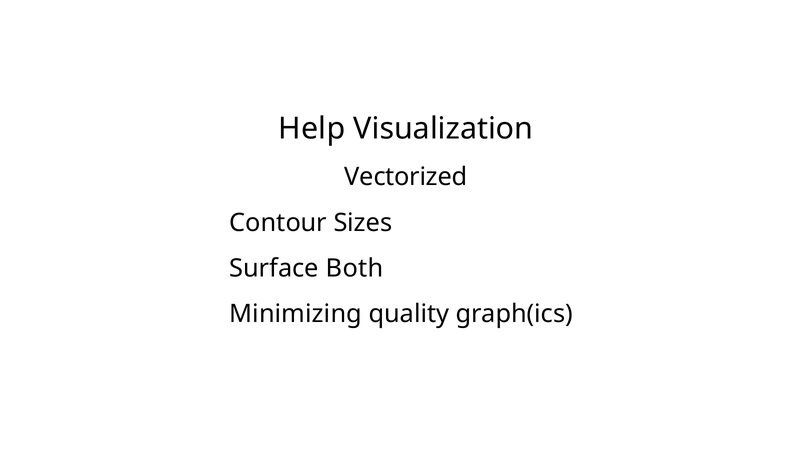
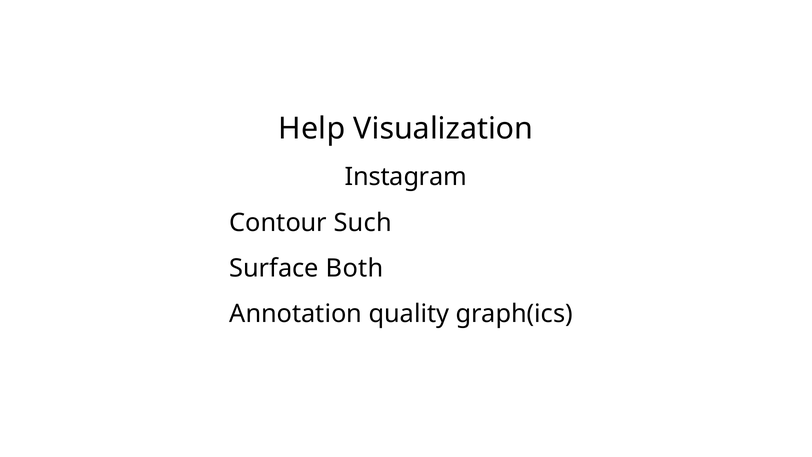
Vectorized: Vectorized -> Instagram
Sizes: Sizes -> Such
Minimizing: Minimizing -> Annotation
